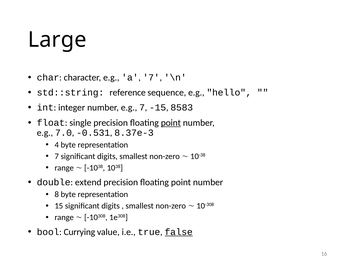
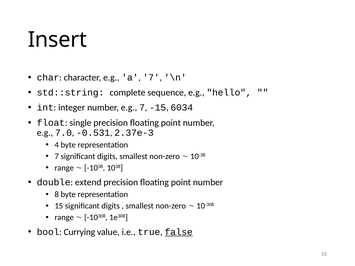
Large: Large -> Insert
reference: reference -> complete
8583: 8583 -> 6034
point at (171, 123) underline: present -> none
8.37e-3: 8.37e-3 -> 2.37e-3
